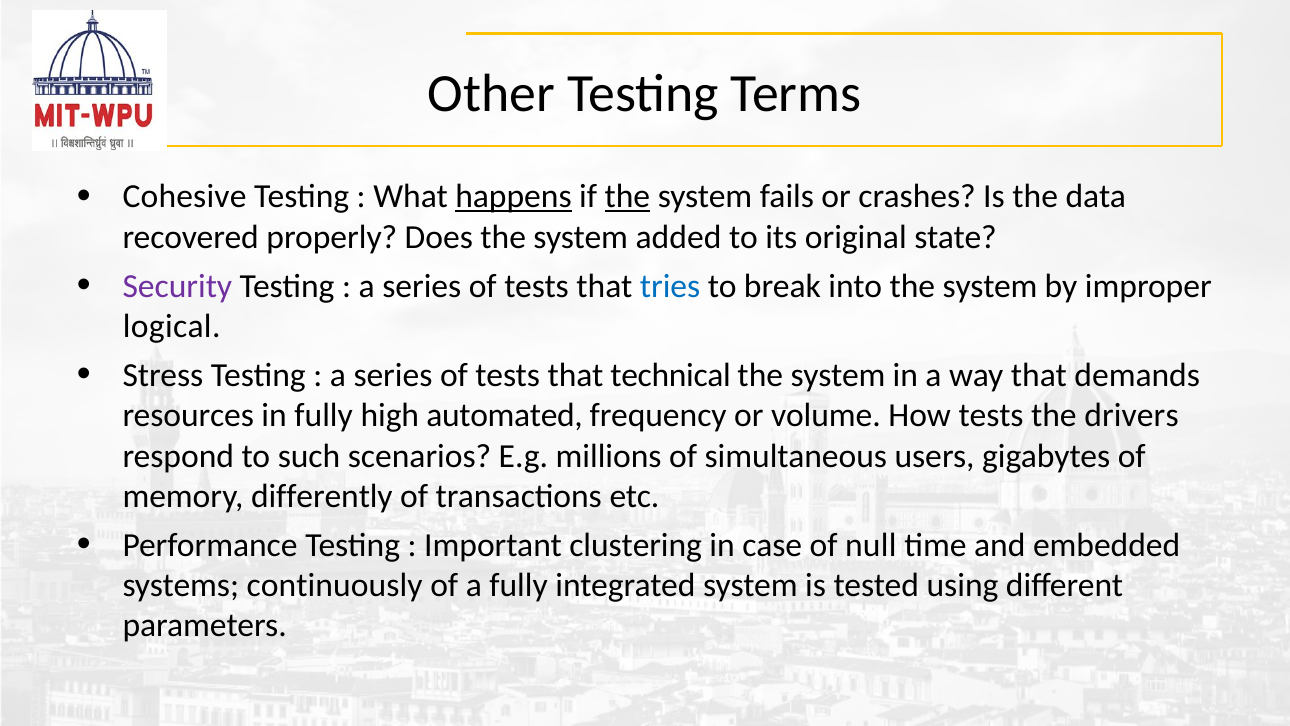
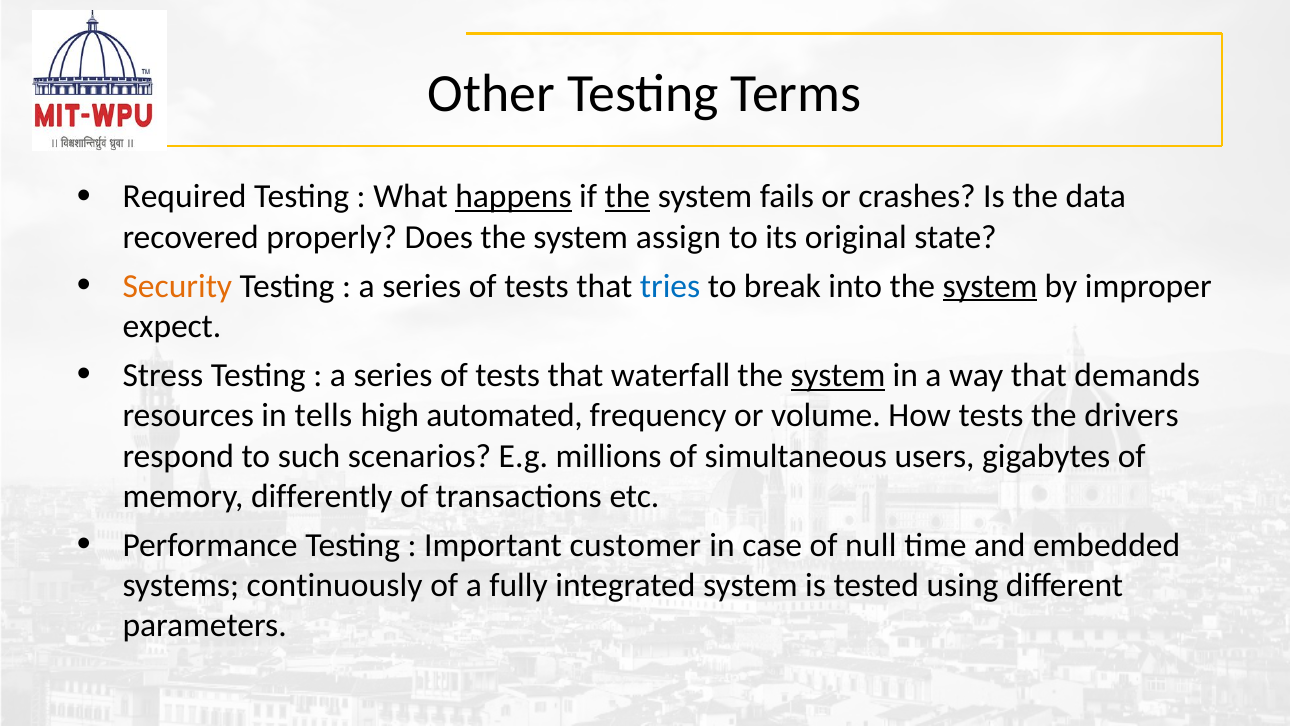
Cohesive: Cohesive -> Required
added: added -> assign
Security colour: purple -> orange
system at (990, 286) underline: none -> present
logical: logical -> expect
technical: technical -> waterfall
system at (838, 375) underline: none -> present
in fully: fully -> tells
clustering: clustering -> customer
